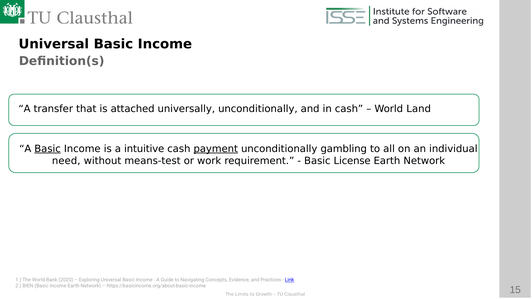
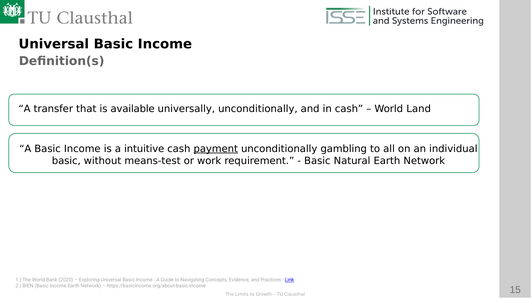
attached: attached -> available
Basic at (48, 149) underline: present -> none
need at (66, 161): need -> basic
License: License -> Natural
